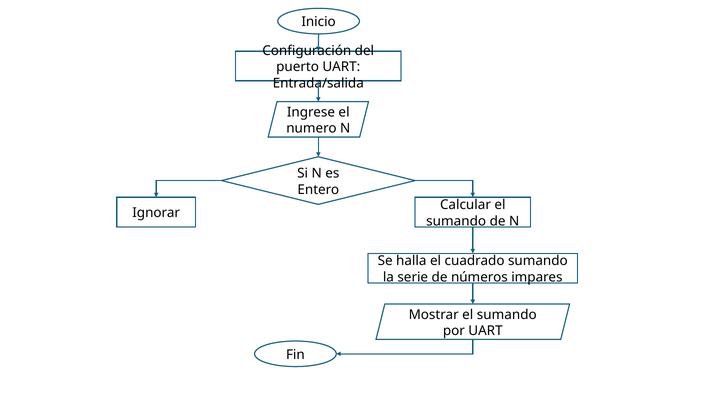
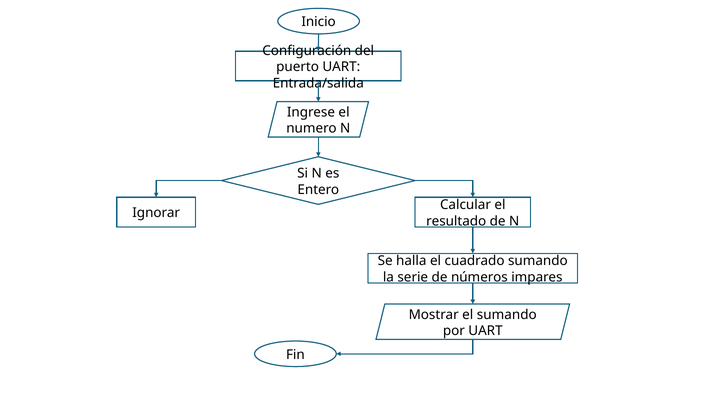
sumando at (456, 221): sumando -> resultado
